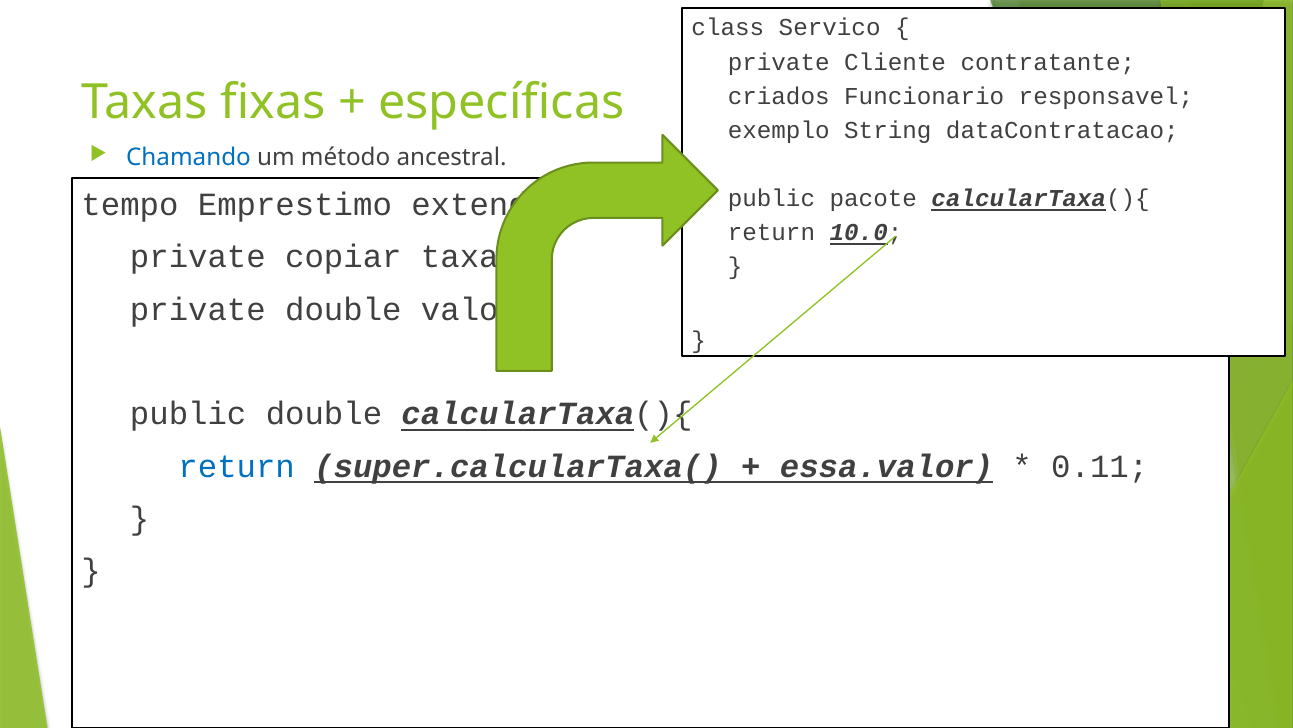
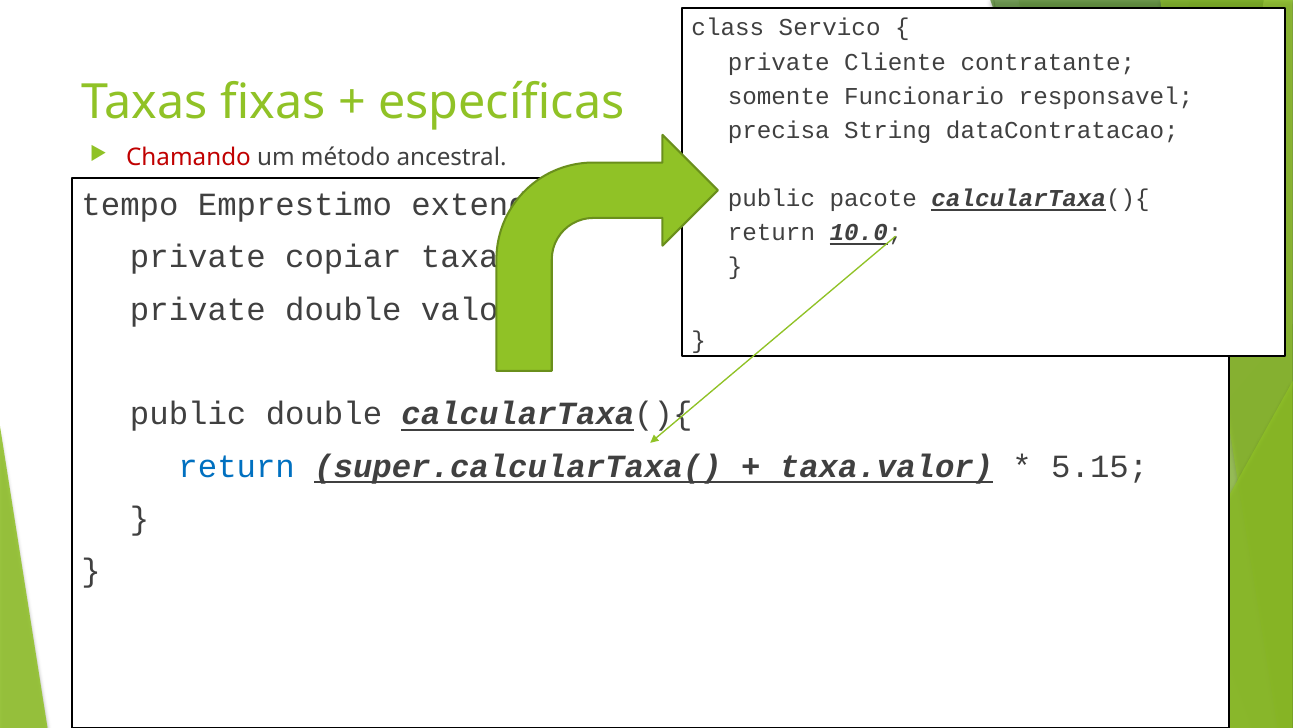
criados: criados -> somente
exemplo: exemplo -> precisa
Chamando colour: blue -> red
essa.valor: essa.valor -> taxa.valor
0.11: 0.11 -> 5.15
